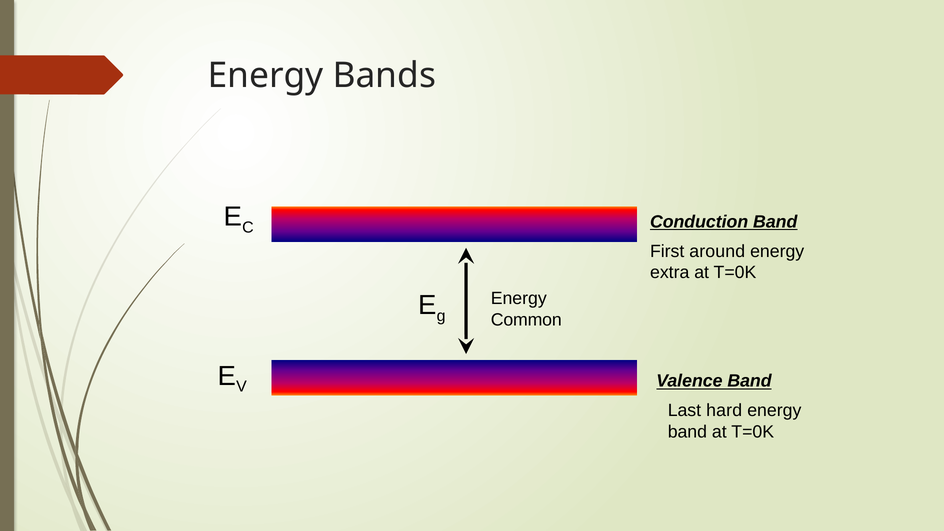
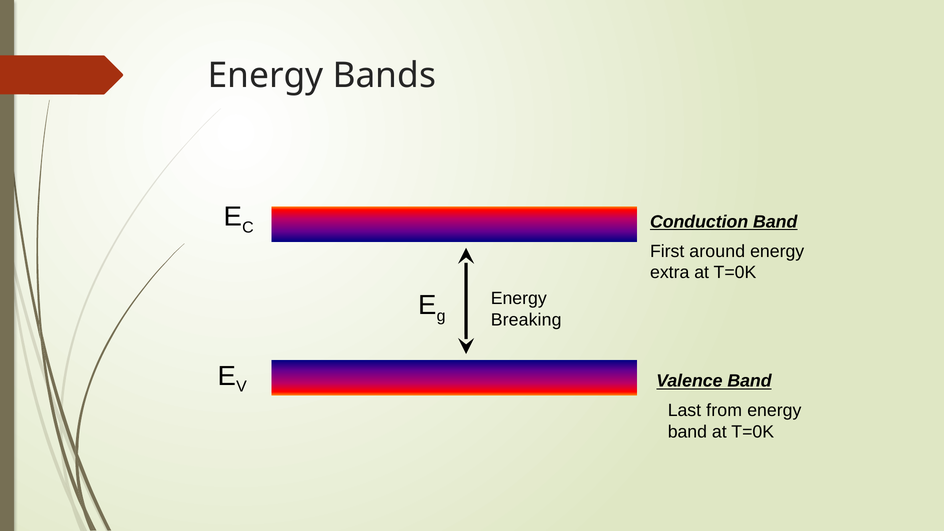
Common: Common -> Breaking
hard: hard -> from
